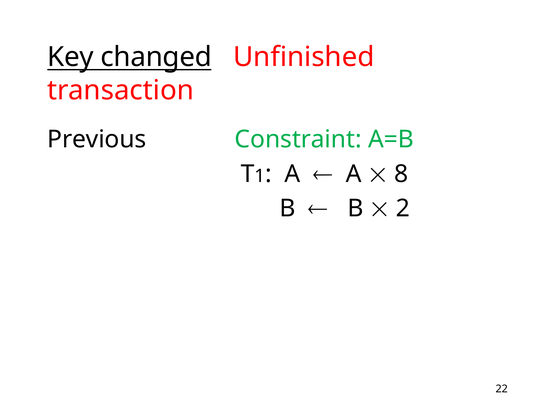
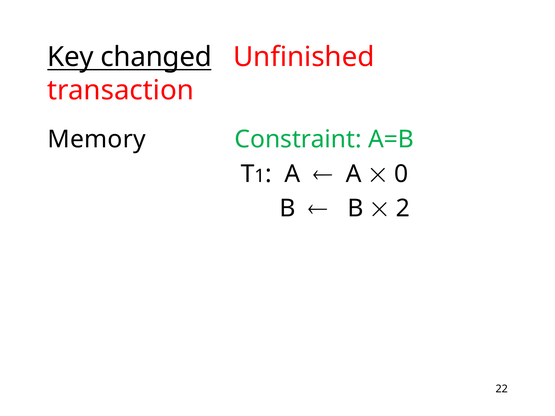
Previous: Previous -> Memory
8: 8 -> 0
